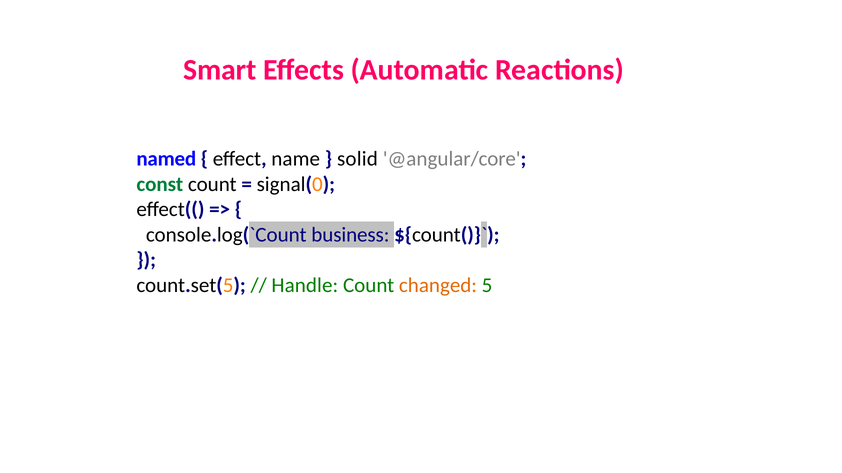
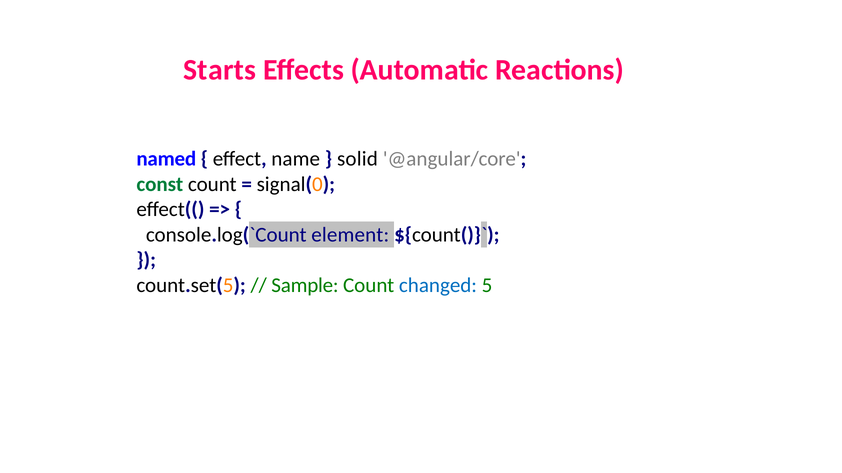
Smart: Smart -> Starts
business: business -> element
Handle: Handle -> Sample
changed colour: orange -> blue
